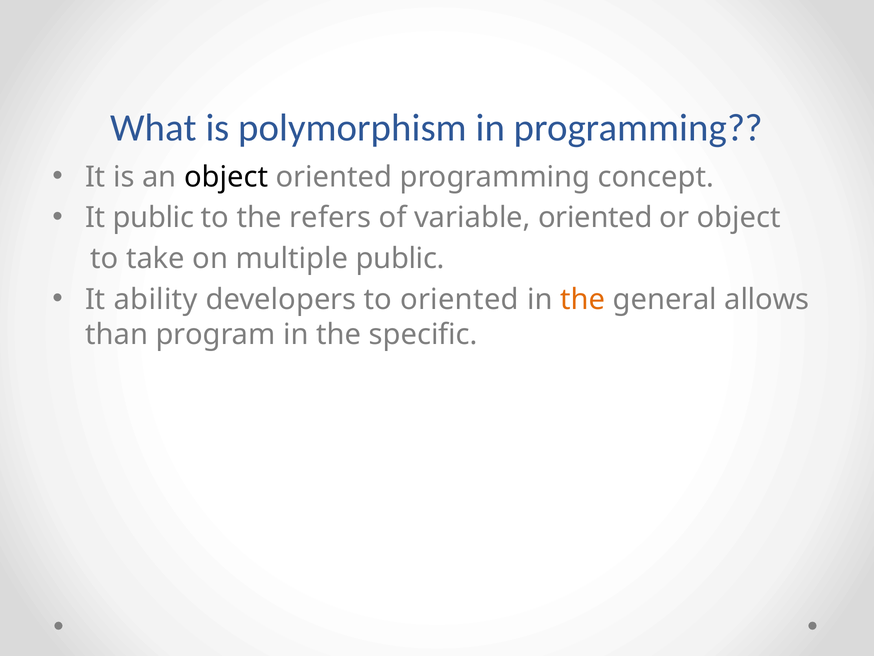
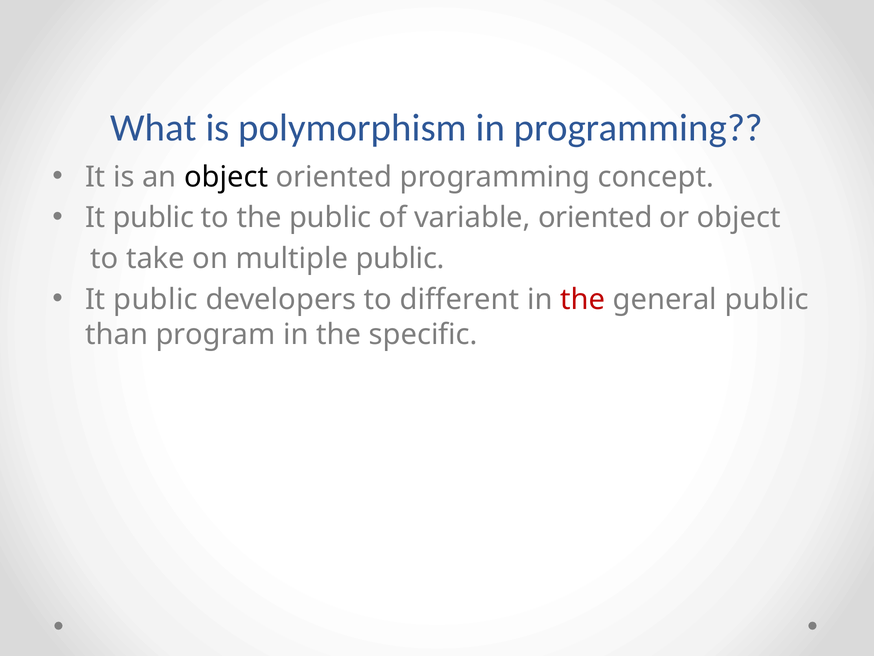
the refers: refers -> public
ability at (156, 299): ability -> public
to oriented: oriented -> different
the at (583, 299) colour: orange -> red
general allows: allows -> public
